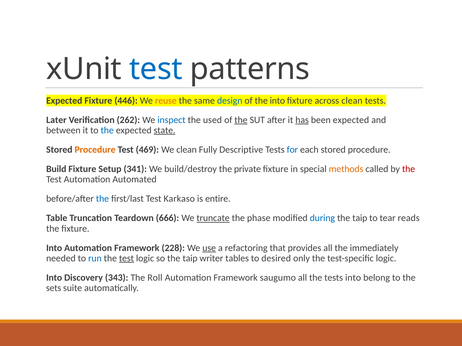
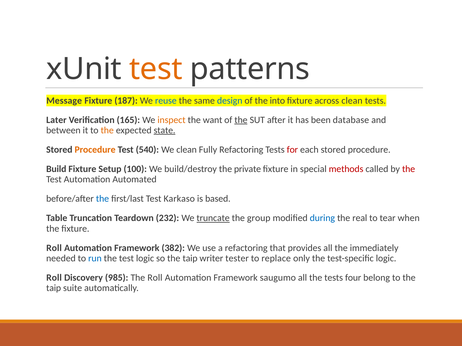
test at (156, 69) colour: blue -> orange
Expected at (64, 101): Expected -> Message
446: 446 -> 187
reuse colour: orange -> blue
262: 262 -> 165
inspect colour: blue -> orange
used: used -> want
has underline: present -> none
been expected: expected -> database
the at (107, 130) colour: blue -> orange
469: 469 -> 540
Fully Descriptive: Descriptive -> Refactoring
for colour: blue -> red
341: 341 -> 100
methods colour: orange -> red
entire: entire -> based
666: 666 -> 232
phase: phase -> group
taip at (360, 218): taip -> real
reads: reads -> when
Into at (54, 248): Into -> Roll
228: 228 -> 382
use underline: present -> none
test at (126, 259) underline: present -> none
tables: tables -> tester
desired: desired -> replace
Into at (54, 278): Into -> Roll
343: 343 -> 985
tests into: into -> four
sets at (54, 288): sets -> taip
